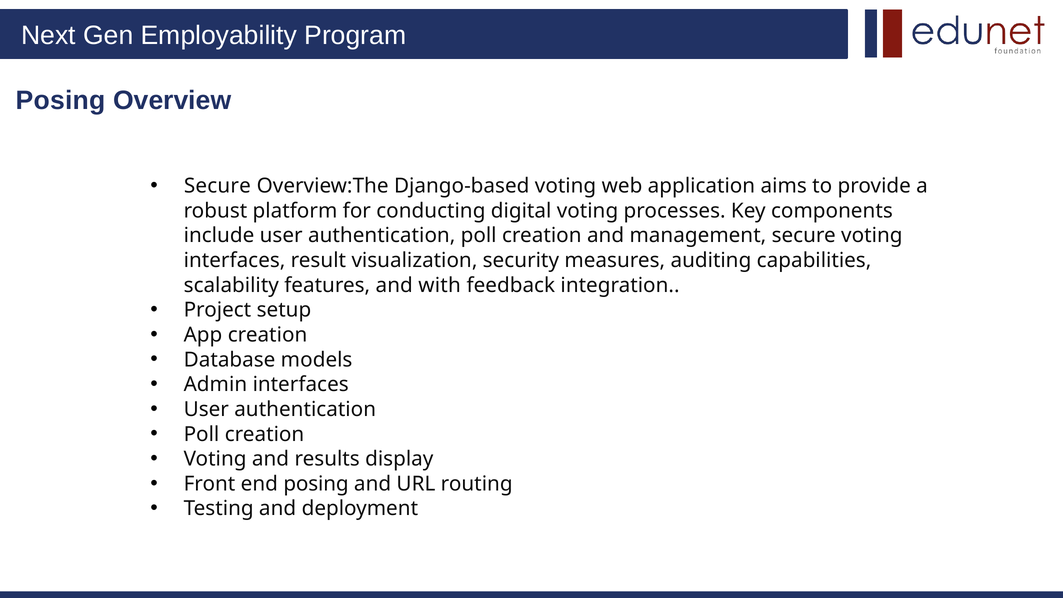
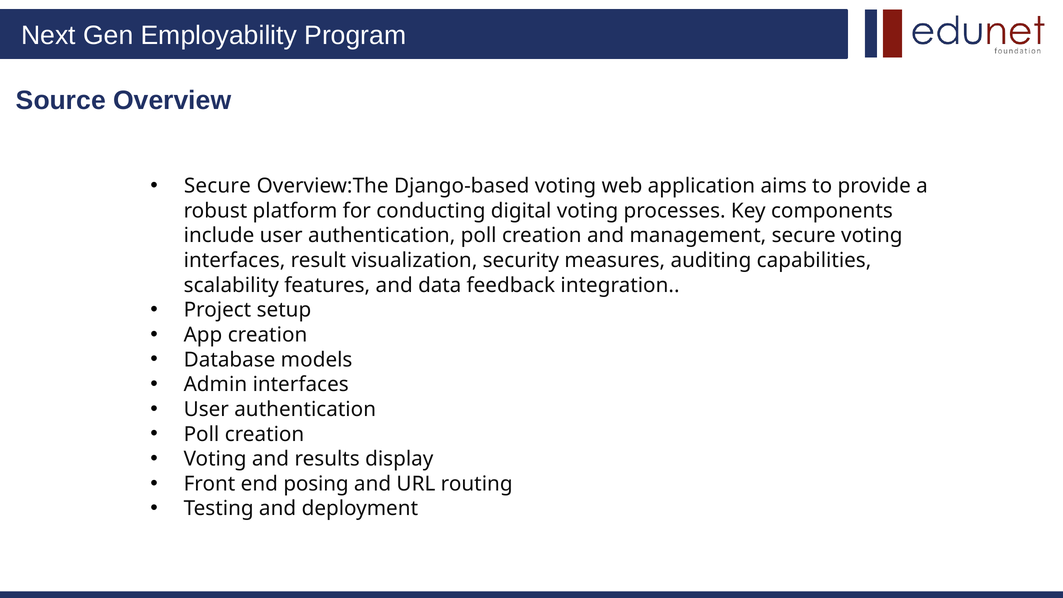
Posing at (61, 100): Posing -> Source
with: with -> data
